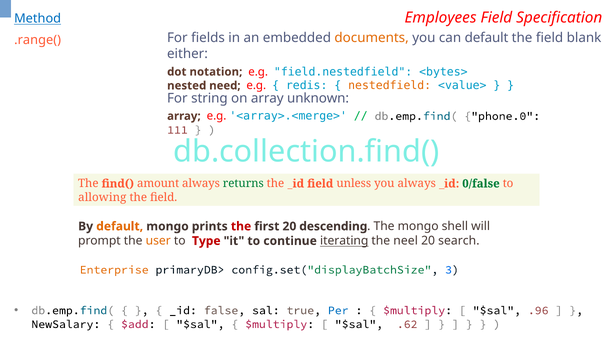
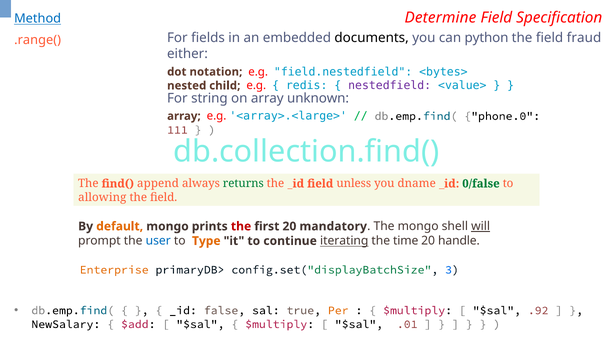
Employees: Employees -> Determine
documents colour: orange -> black
can default: default -> python
blank: blank -> fraud
need: need -> child
nestedfield colour: orange -> purple
<array>.<merge>: <array>.<merge> -> <array>.<large>
amount: amount -> append
you always: always -> dname
descending: descending -> mandatory
will underline: none -> present
user colour: orange -> blue
Type colour: red -> orange
neel: neel -> time
search: search -> handle
Per colour: blue -> orange
.96: .96 -> .92
.62: .62 -> .01
